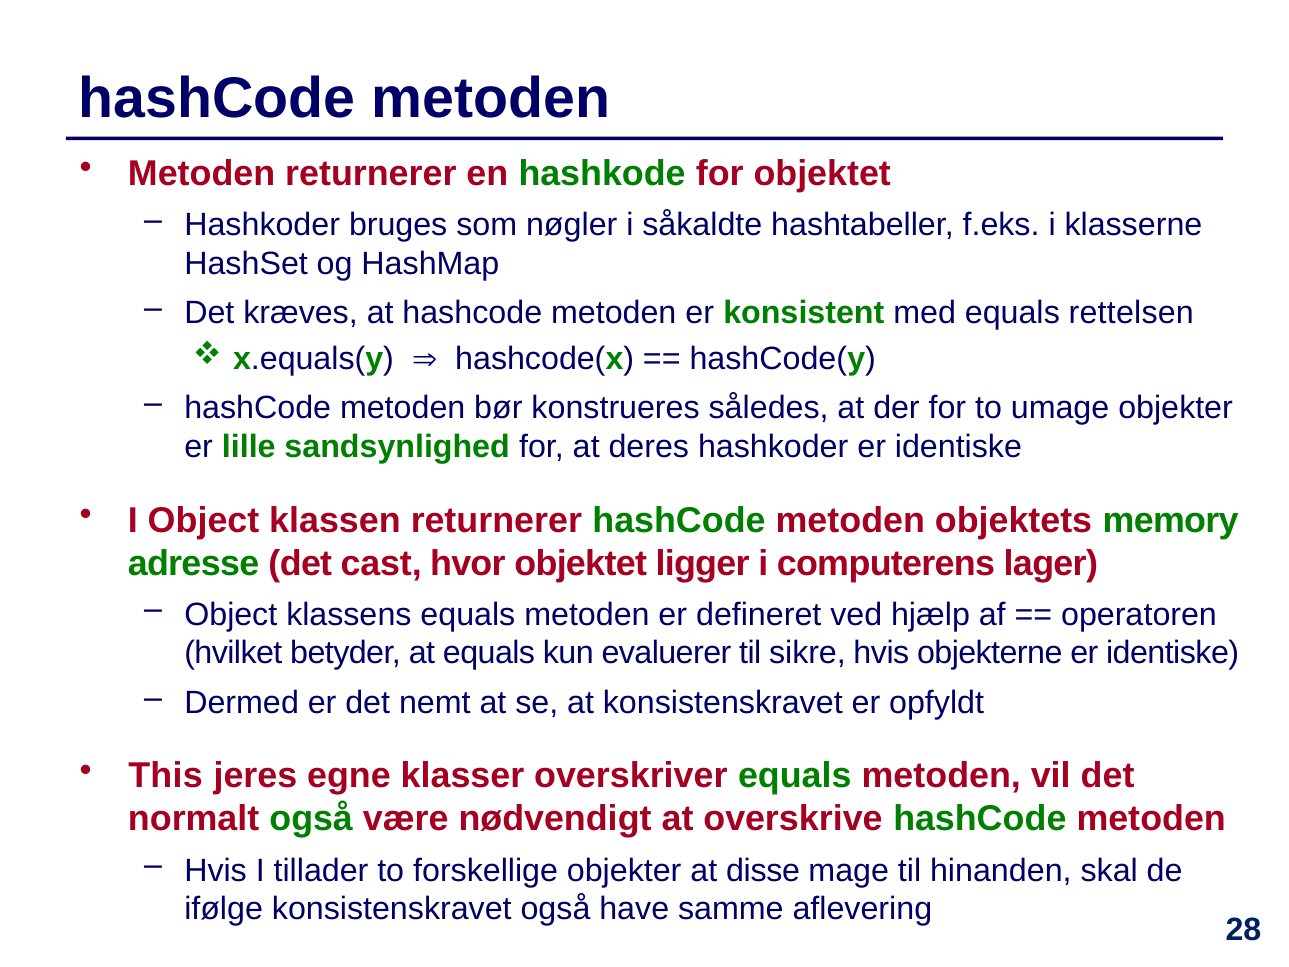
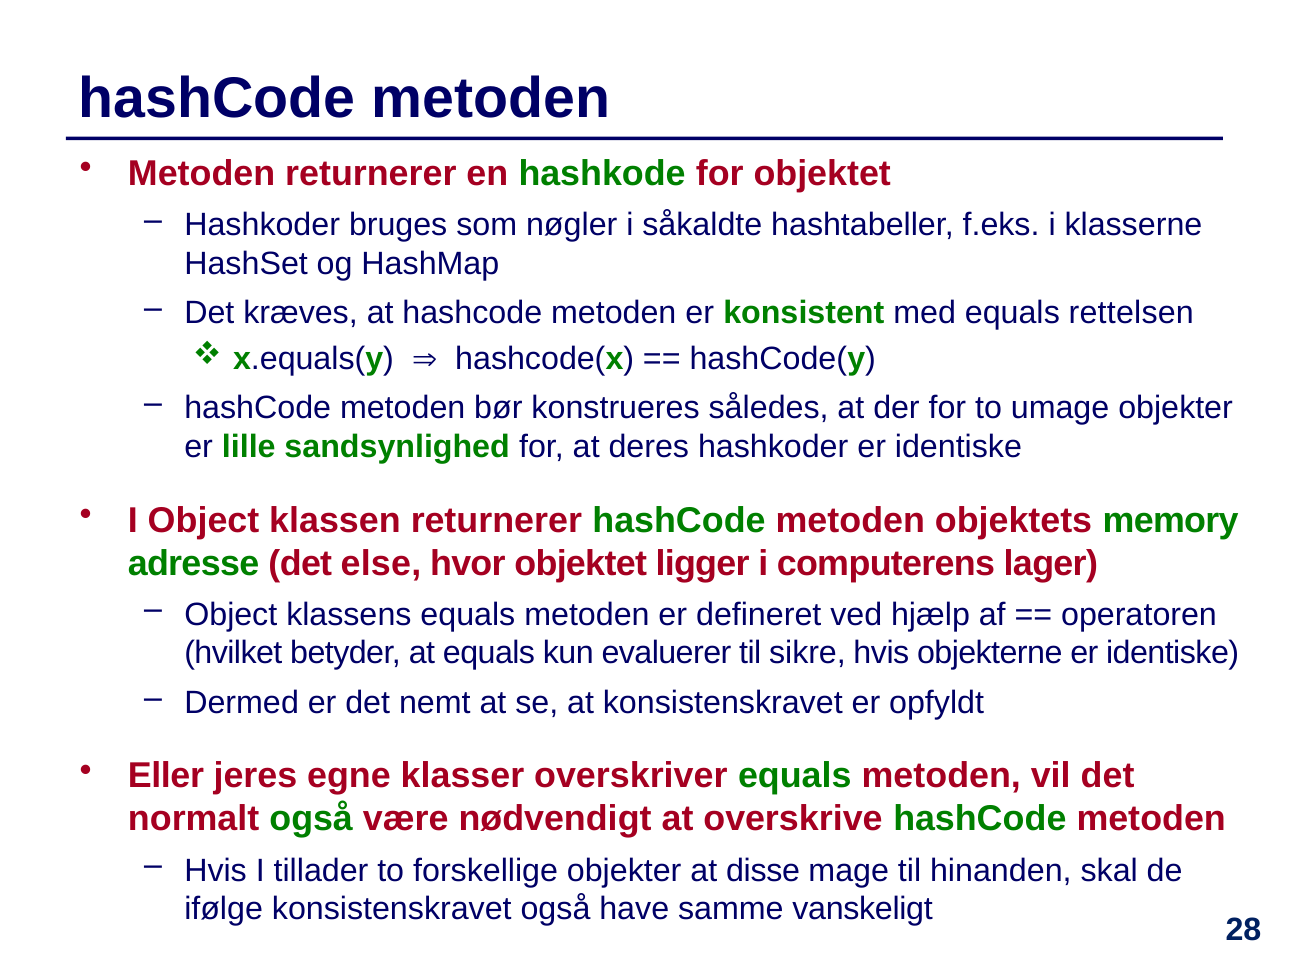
cast: cast -> else
This: This -> Eller
aflevering: aflevering -> vanskeligt
